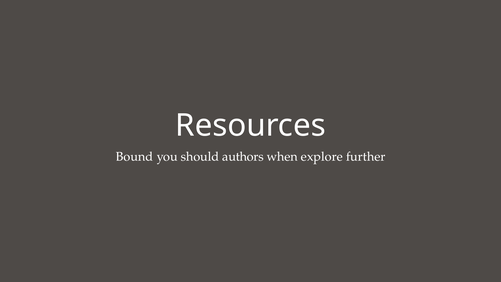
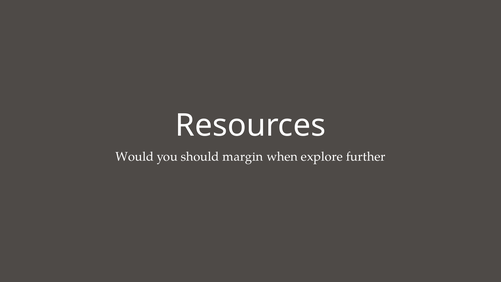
Bound: Bound -> Would
authors: authors -> margin
